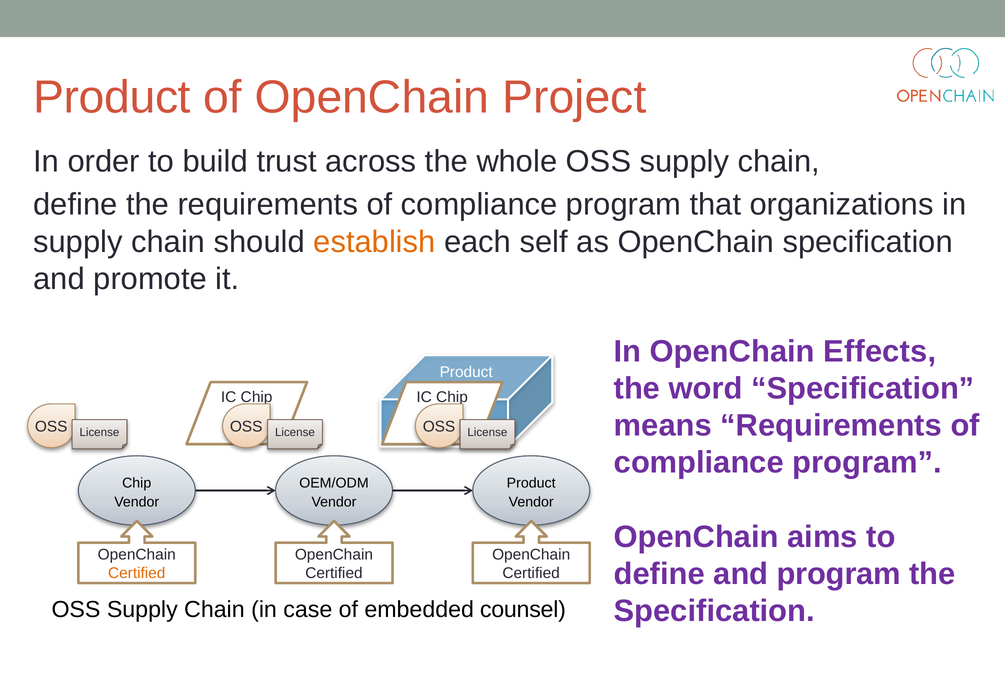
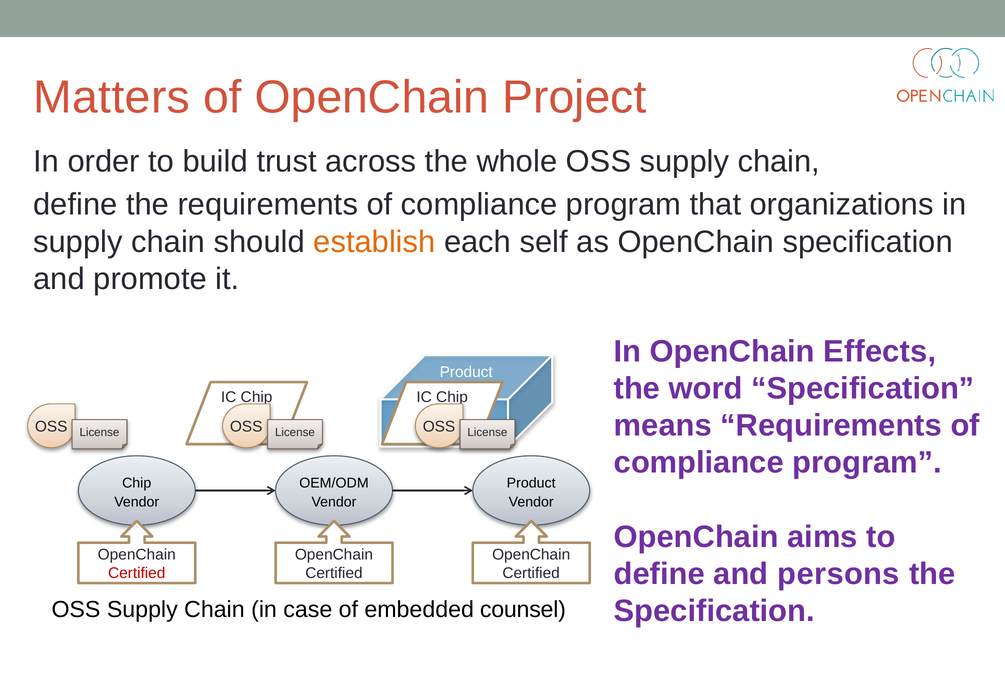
Product at (112, 97): Product -> Matters
and program: program -> persons
Certified at (137, 573) colour: orange -> red
